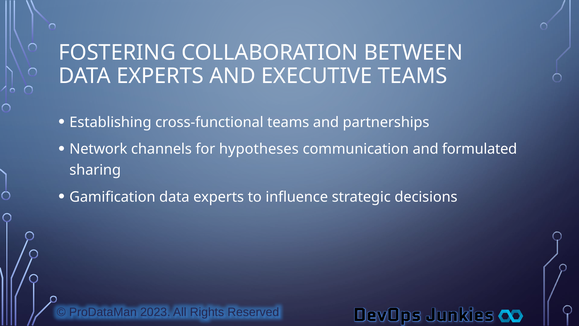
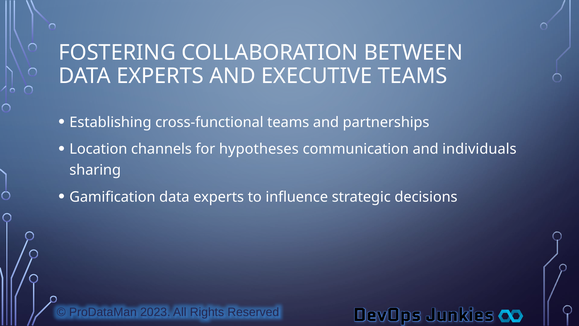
Network: Network -> Location
formulated: formulated -> individuals
